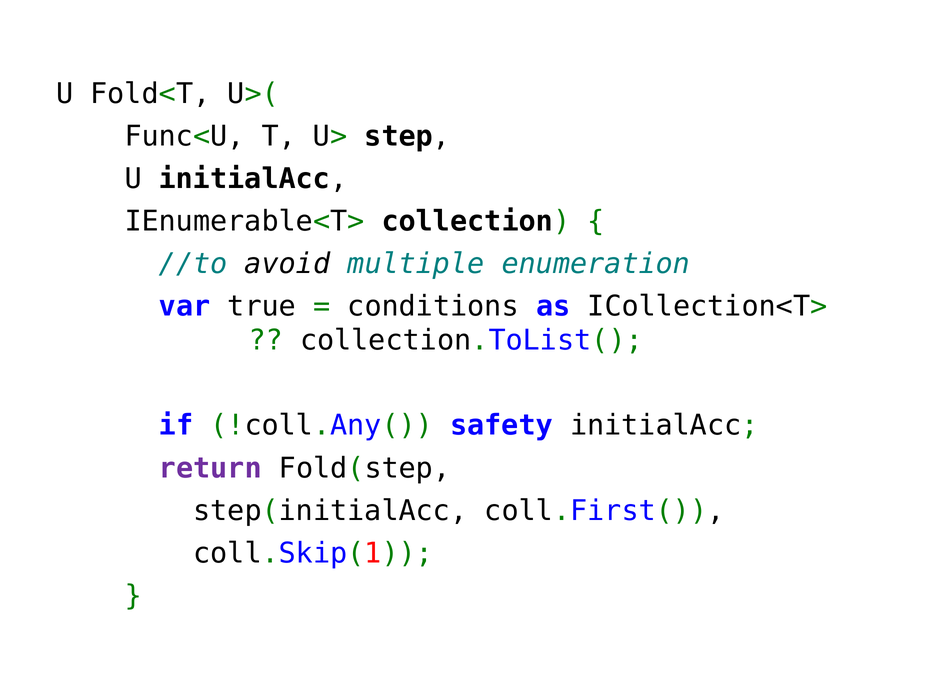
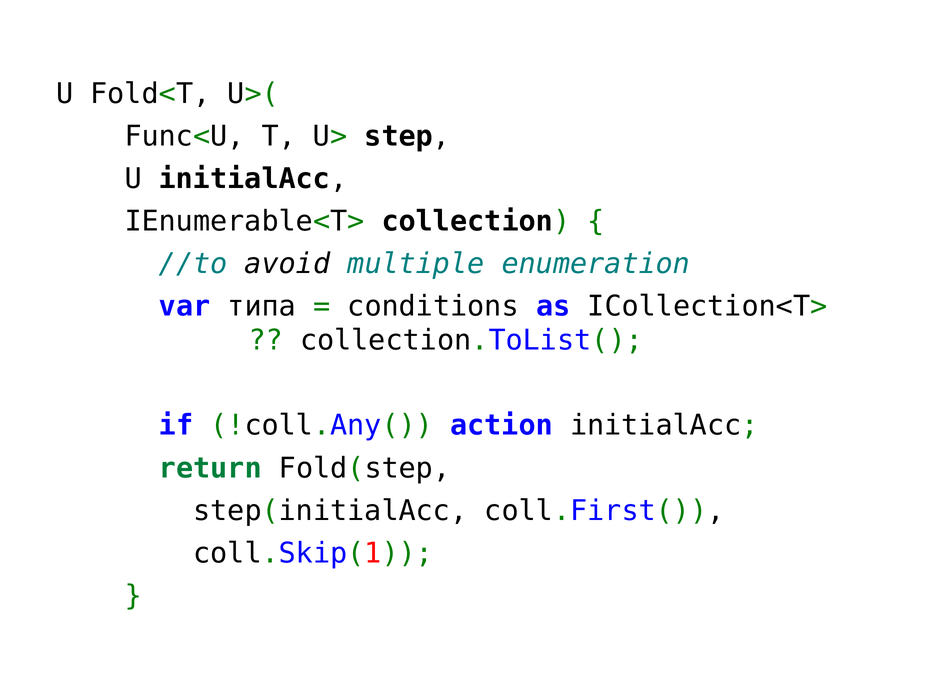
true: true -> типа
safety: safety -> action
return colour: purple -> green
